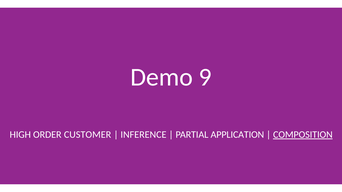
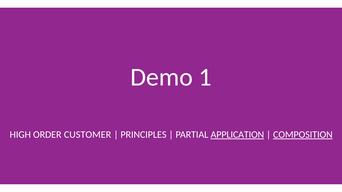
9: 9 -> 1
INFERENCE: INFERENCE -> PRINCIPLES
APPLICATION underline: none -> present
